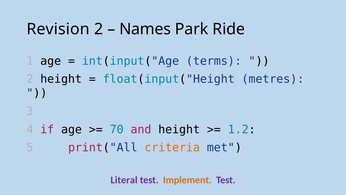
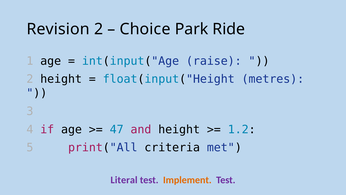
Names: Names -> Choice
terms: terms -> raise
70: 70 -> 47
criteria colour: orange -> black
